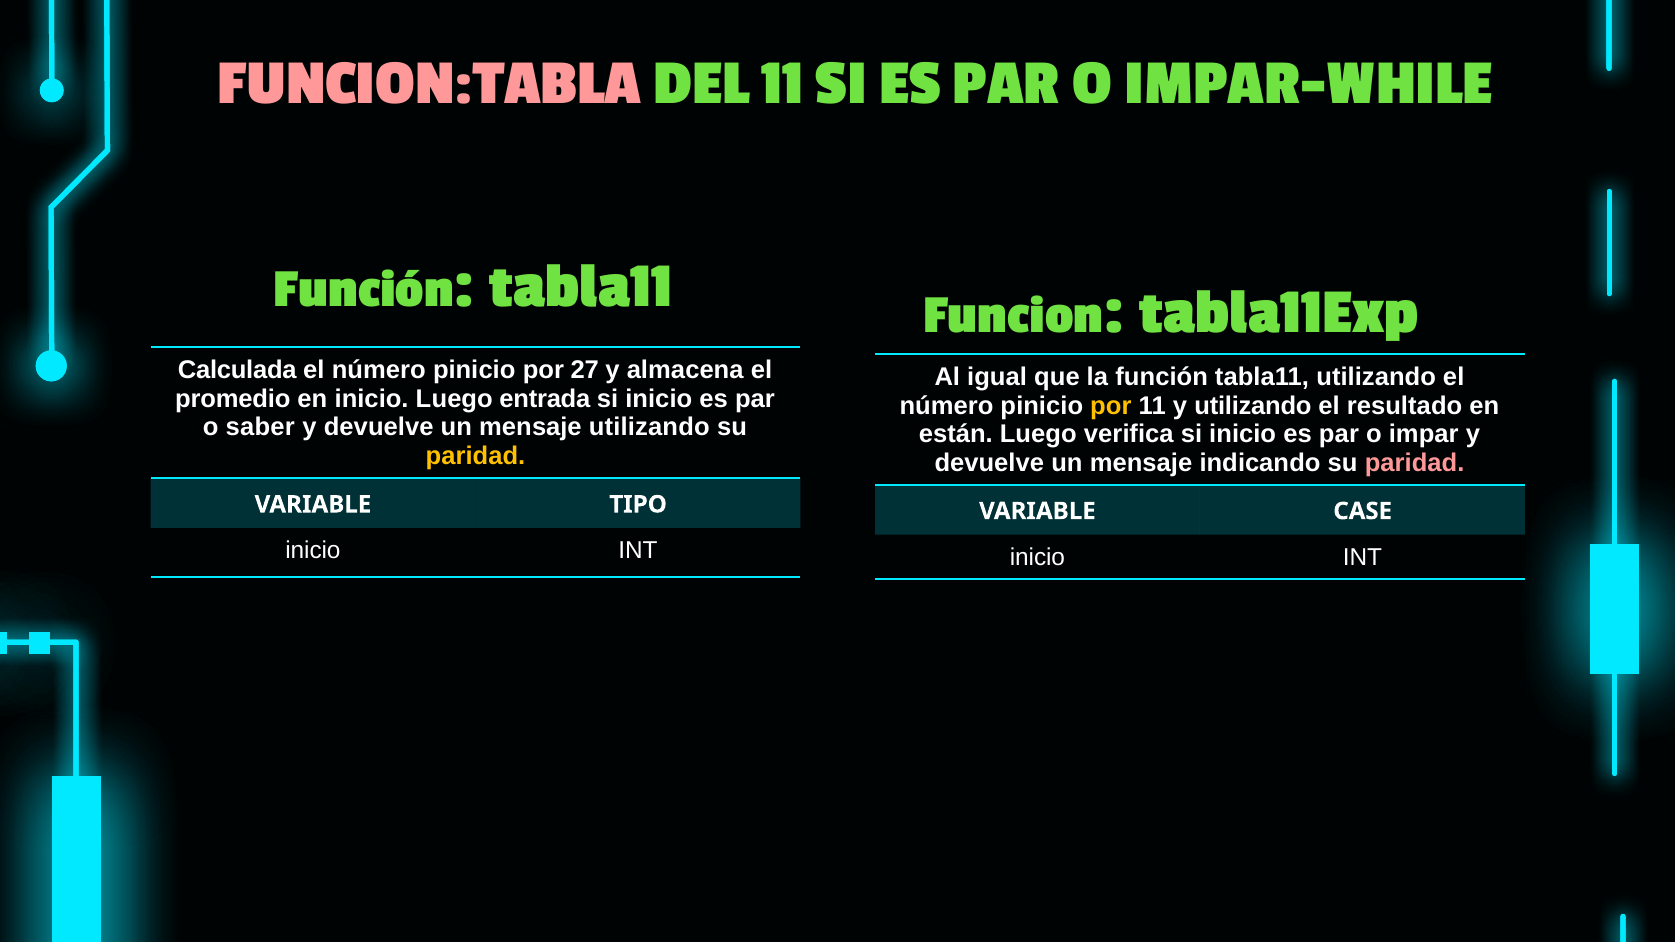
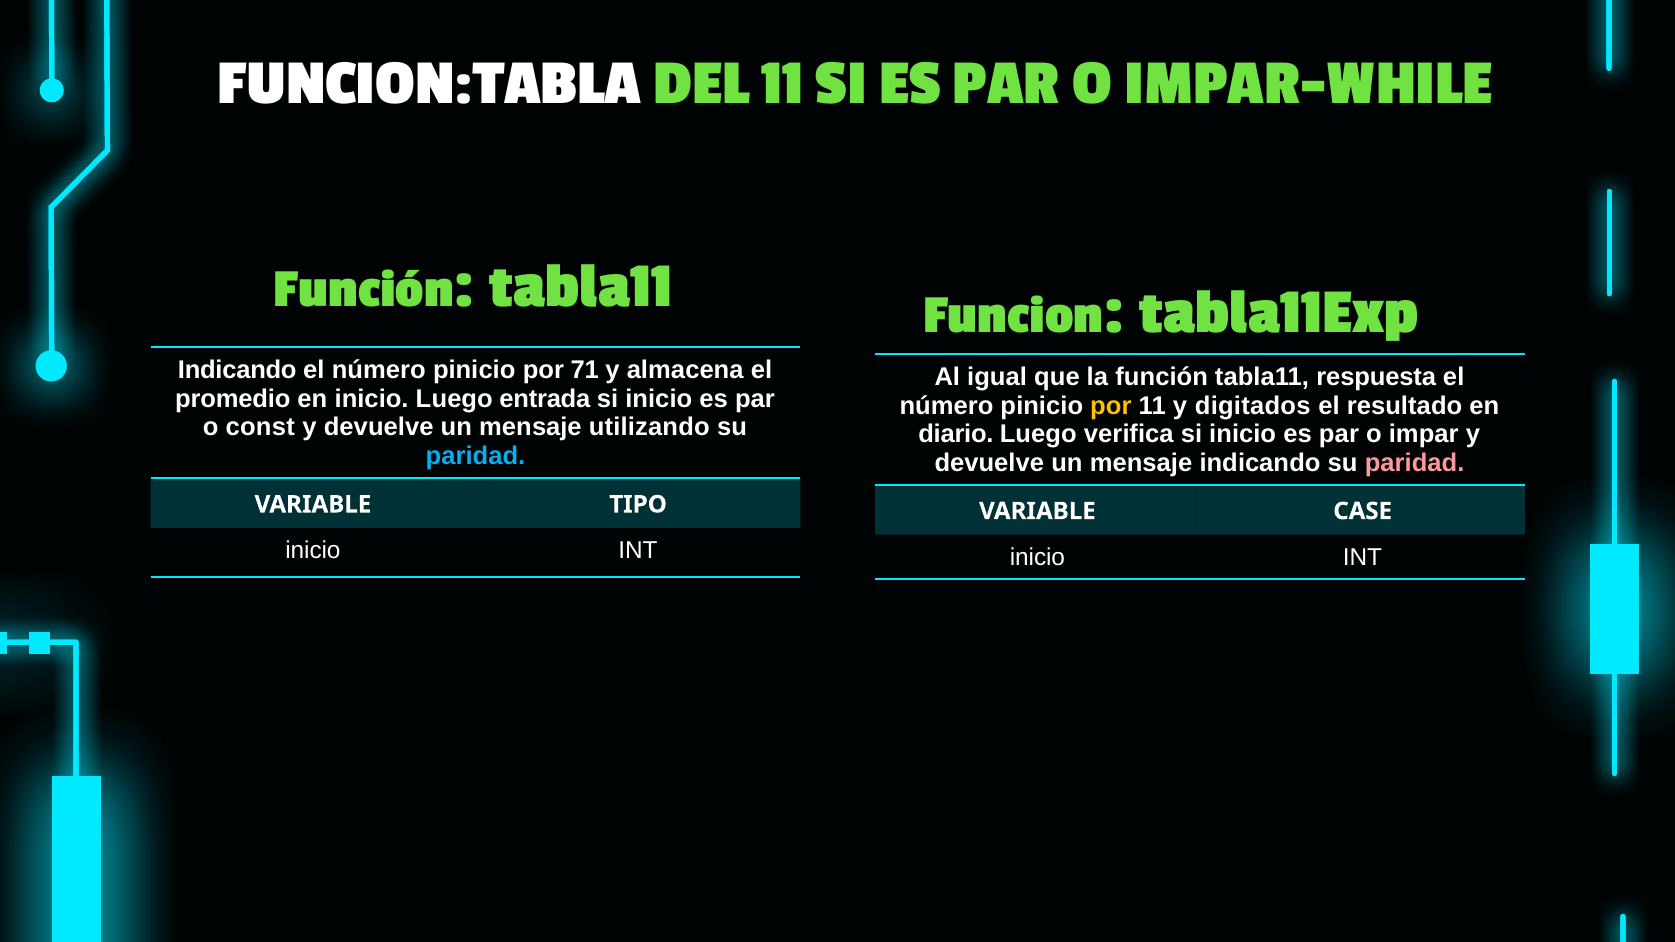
FUNCION:TABLA colour: pink -> white
Calculada at (237, 371): Calculada -> Indicando
27: 27 -> 71
tabla11 utilizando: utilizando -> respuesta
y utilizando: utilizando -> digitados
saber: saber -> const
están: están -> diario
paridad at (475, 456) colour: yellow -> light blue
